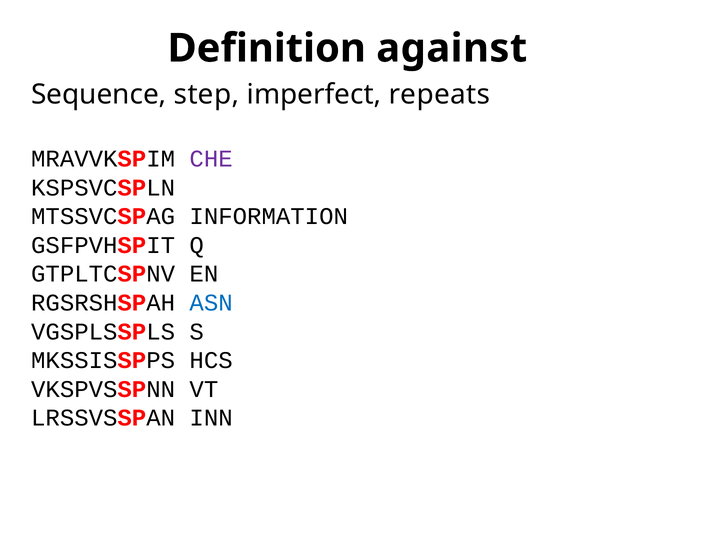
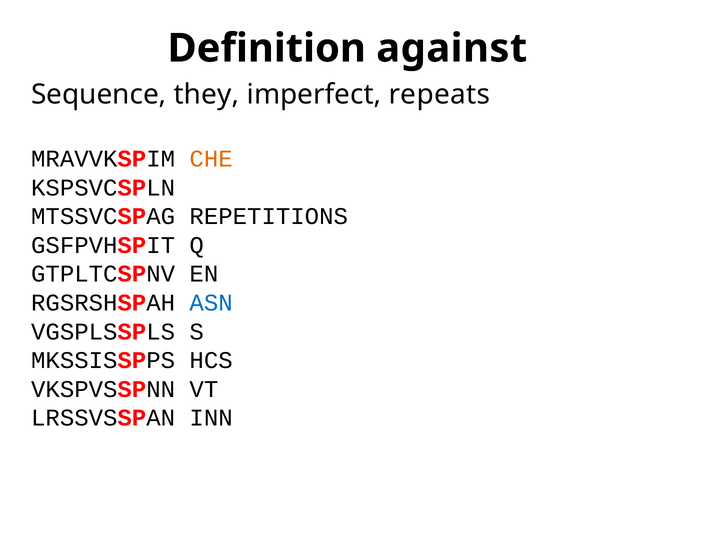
step: step -> they
CHE colour: purple -> orange
INFORMATION: INFORMATION -> REPETITIONS
